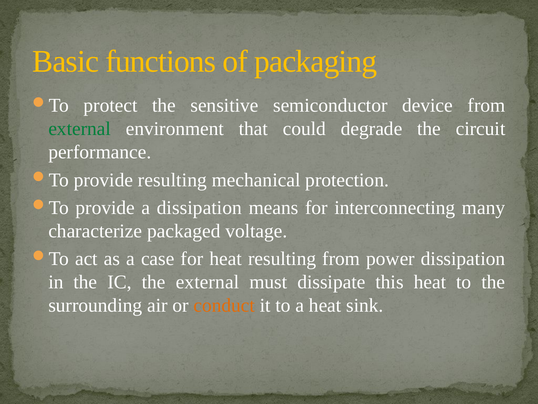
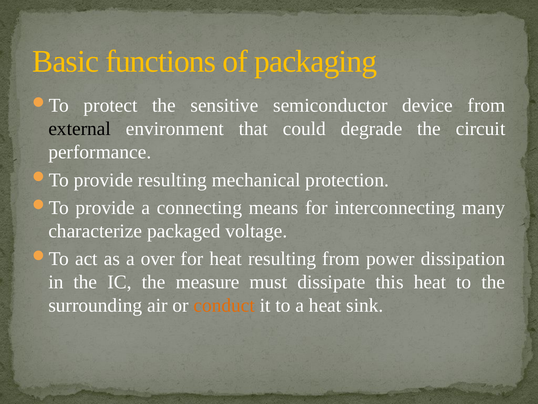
external at (80, 129) colour: green -> black
a dissipation: dissipation -> connecting
case: case -> over
the external: external -> measure
